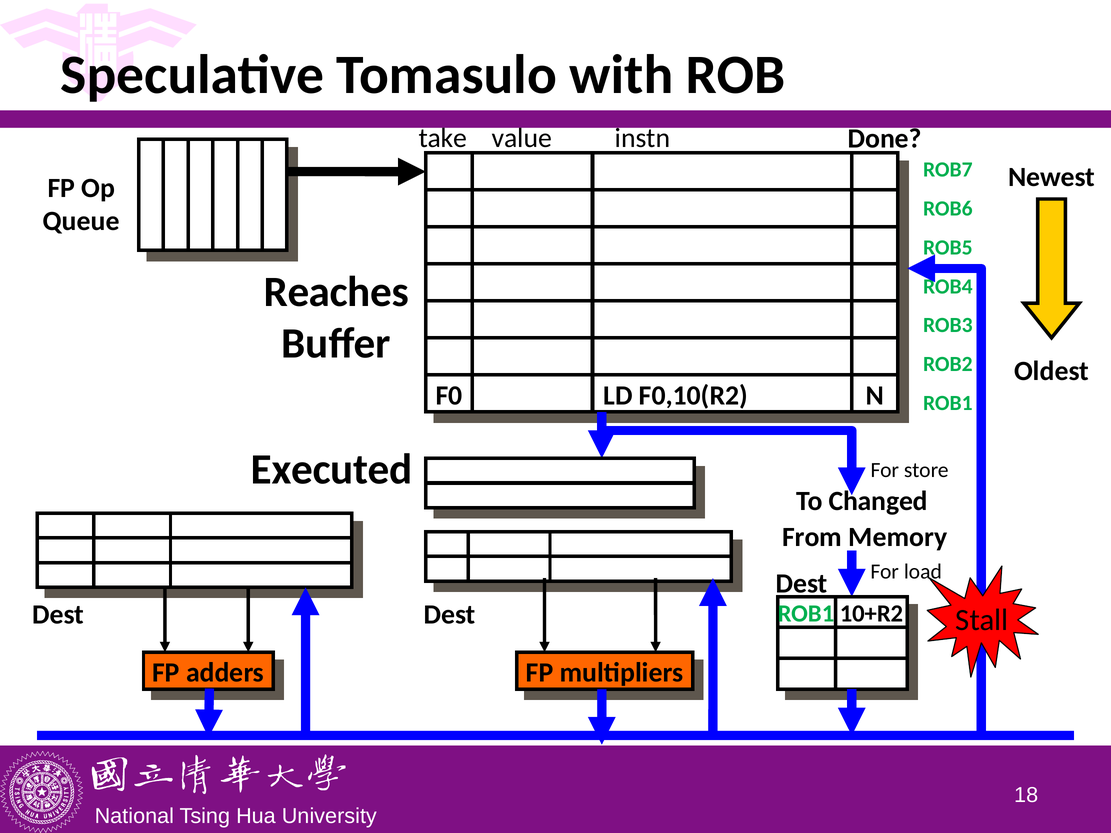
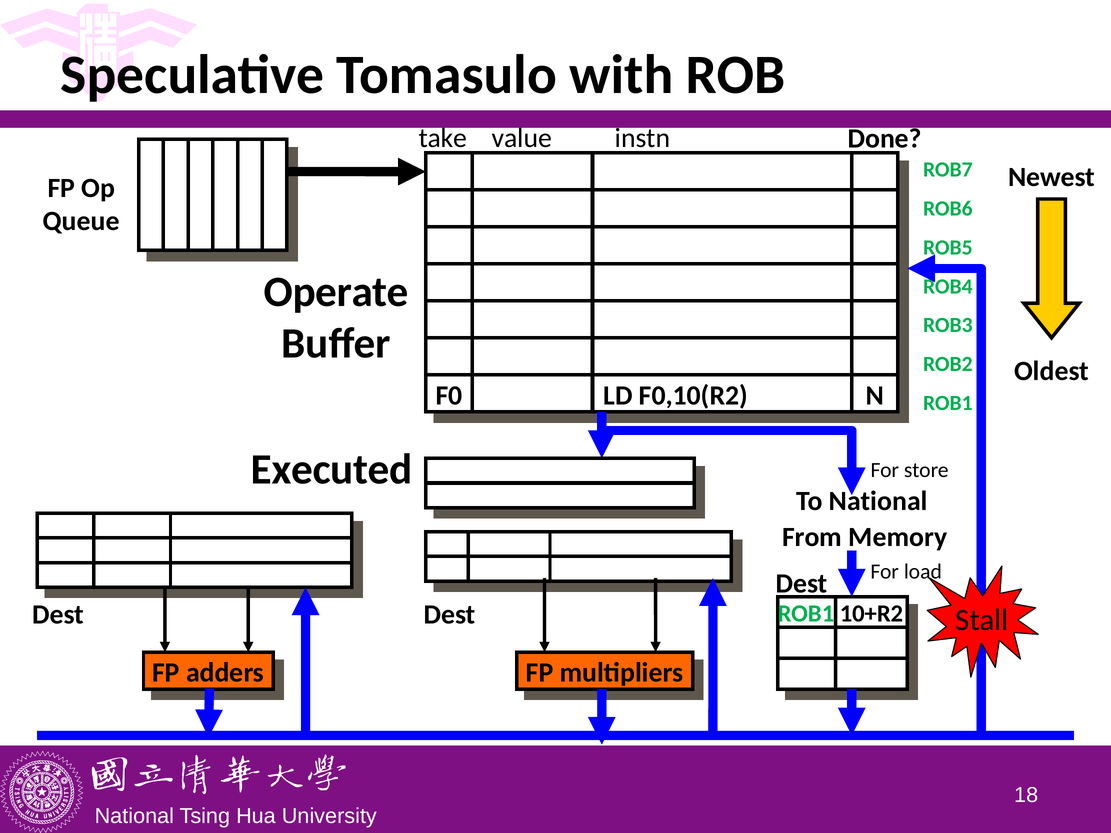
Reaches: Reaches -> Operate
To Changed: Changed -> National
